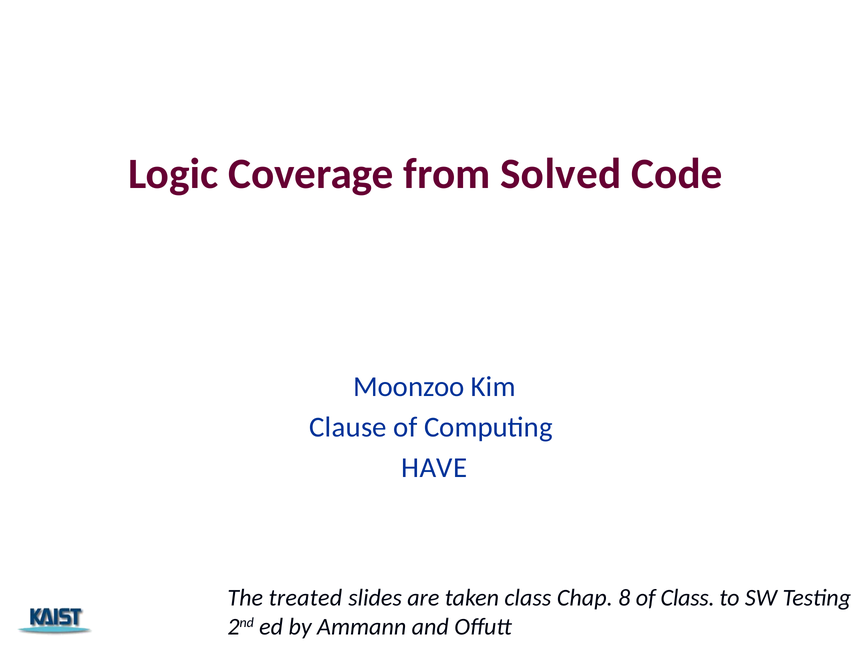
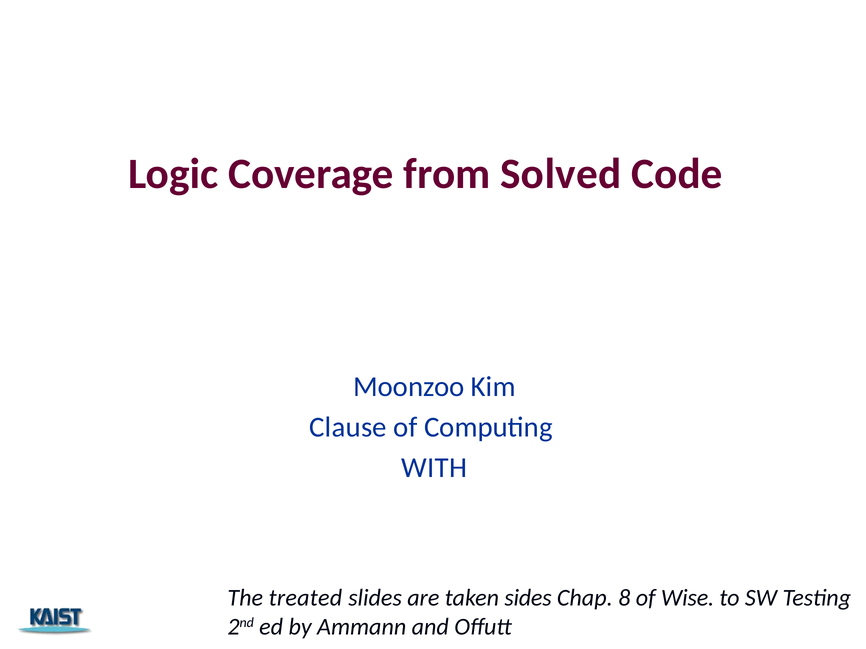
HAVE: HAVE -> WITH
taken class: class -> sides
of Class: Class -> Wise
